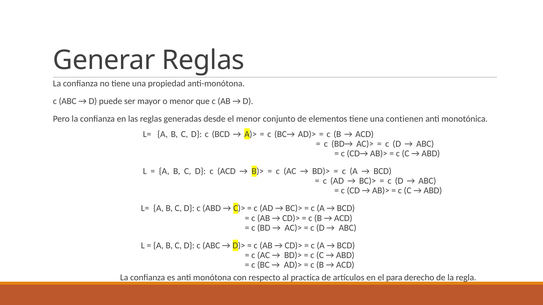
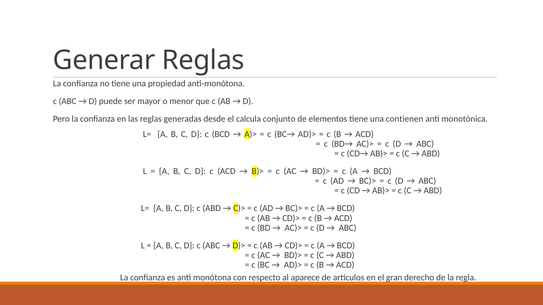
el menor: menor -> calcula
practica: practica -> aparece
para: para -> gran
